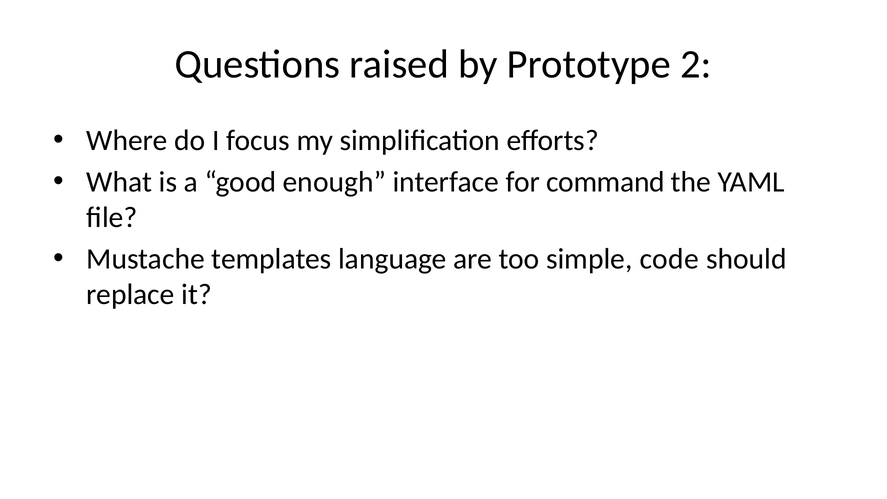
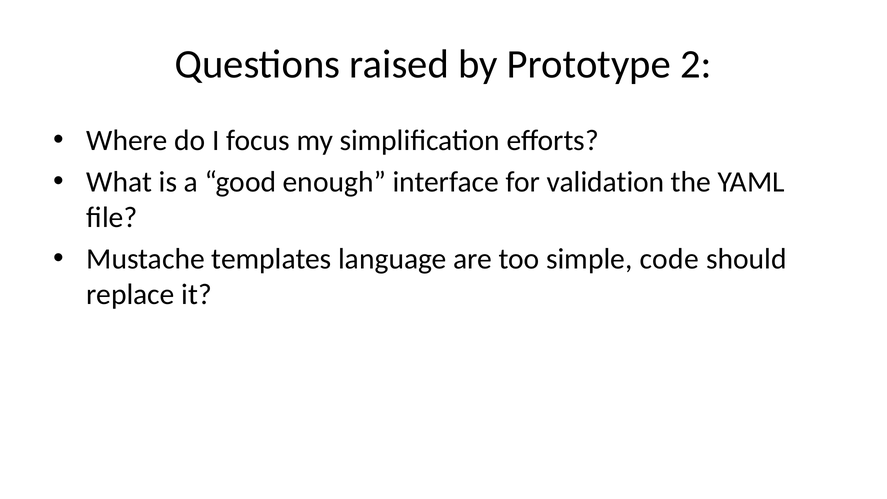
command: command -> validation
